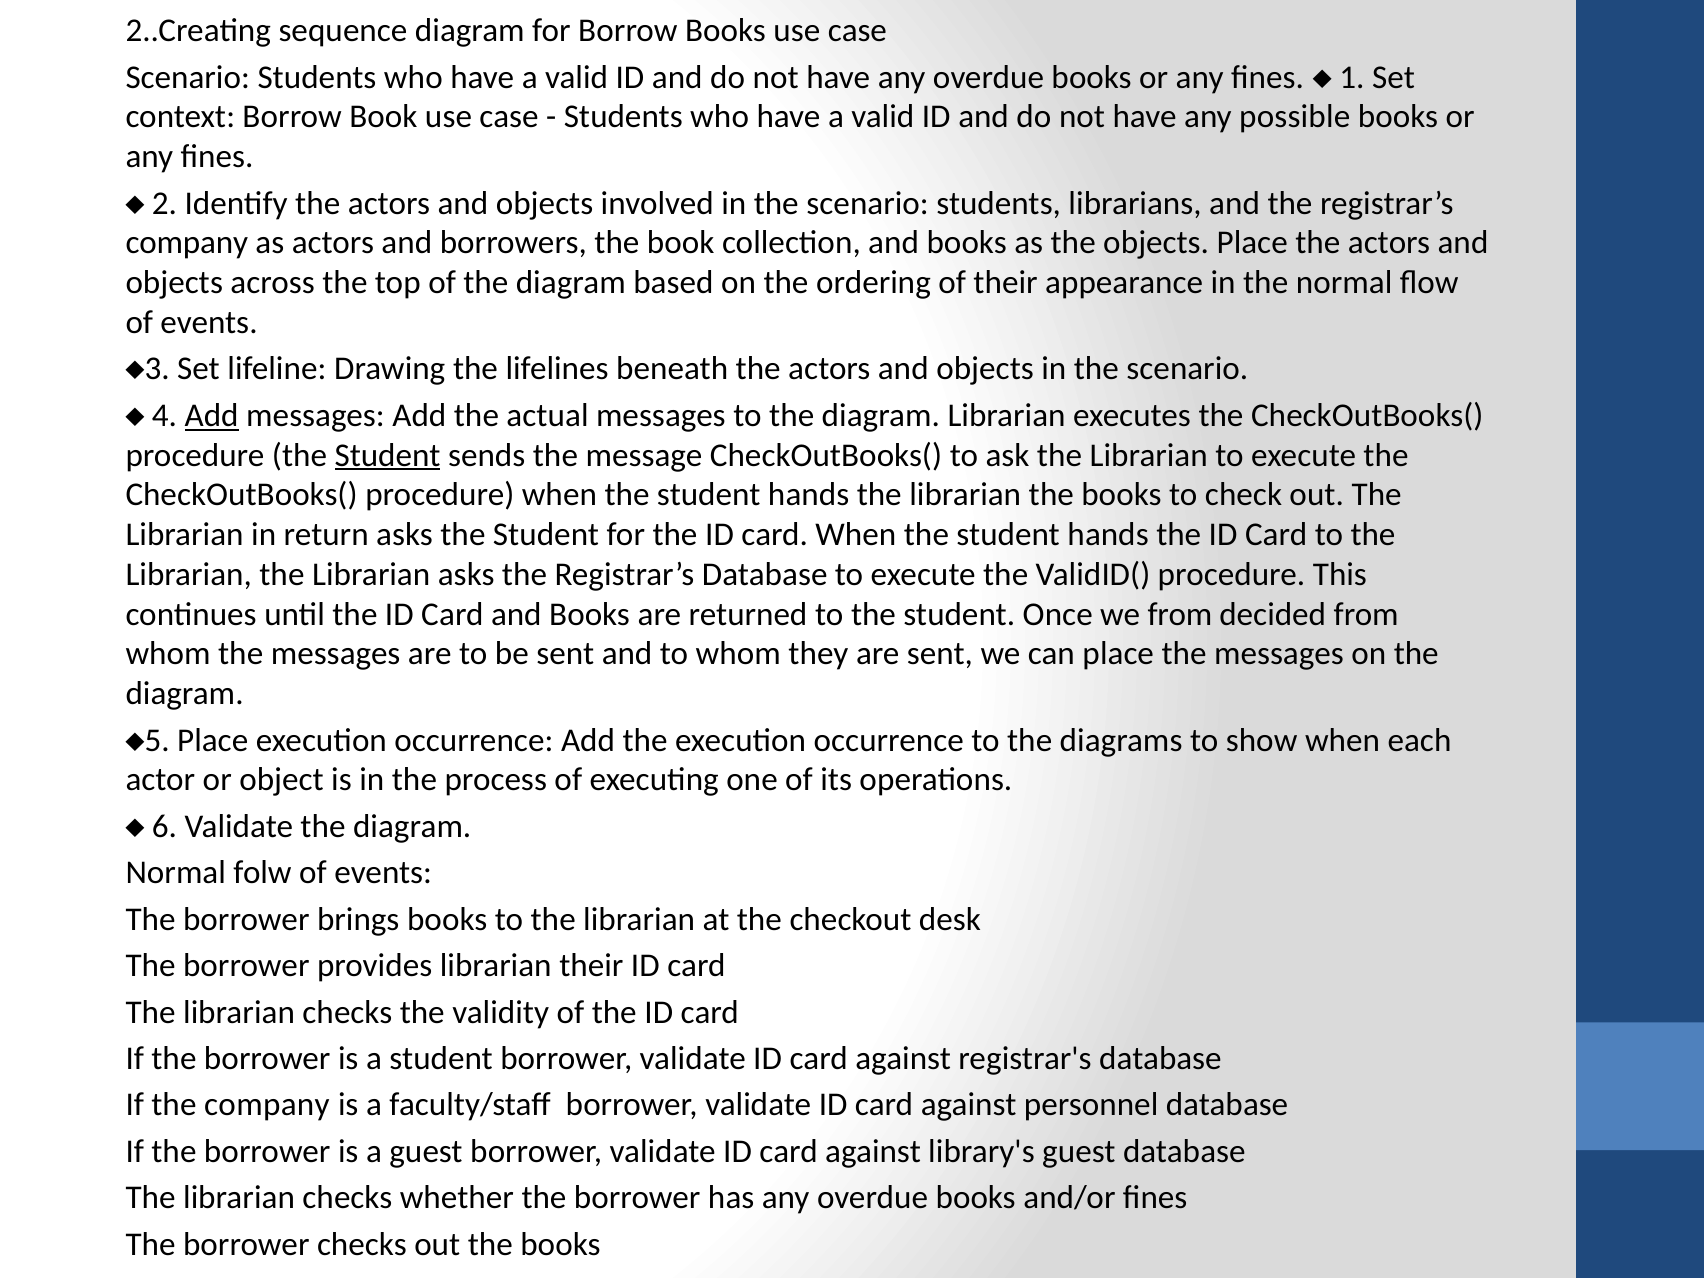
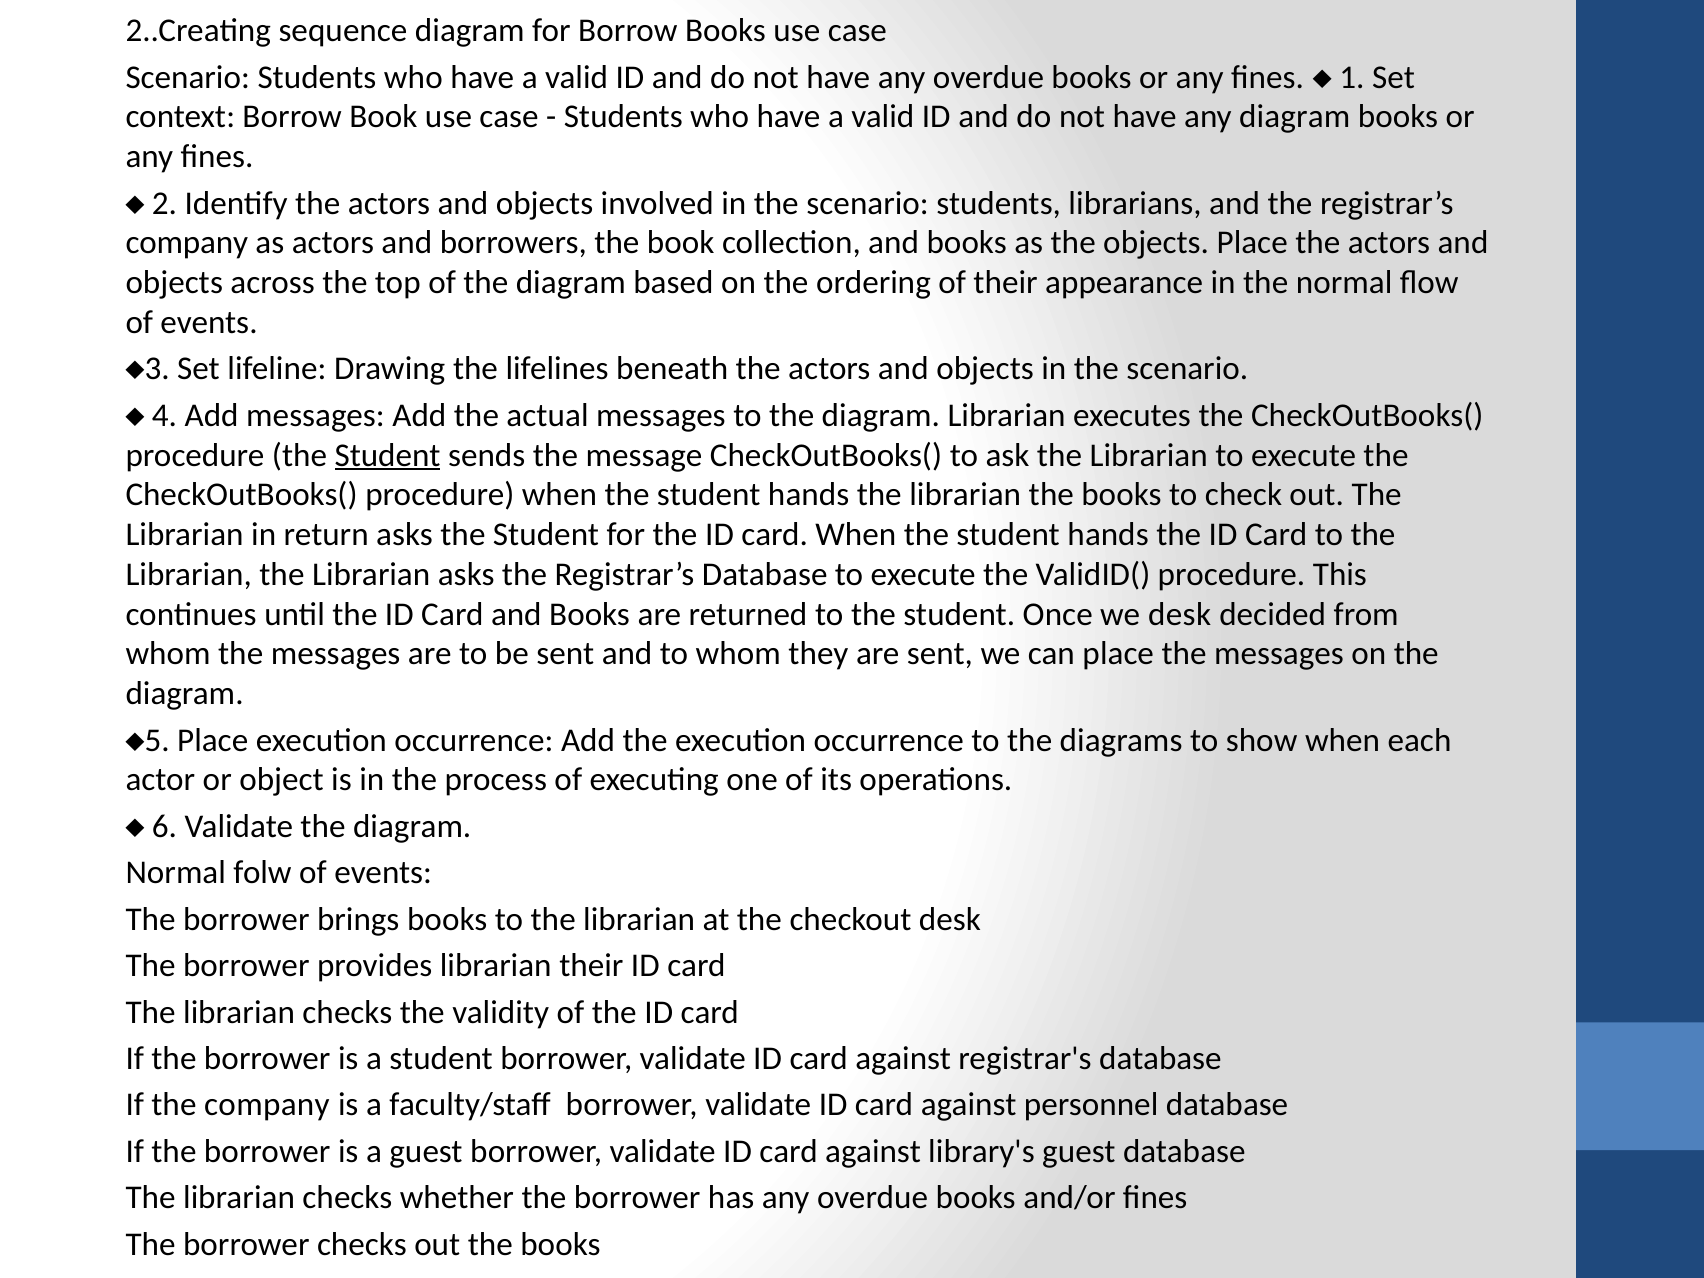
any possible: possible -> diagram
Add at (212, 415) underline: present -> none
we from: from -> desk
